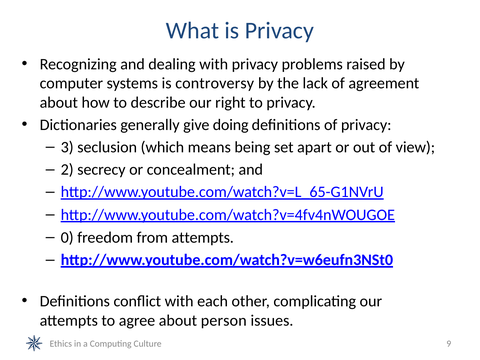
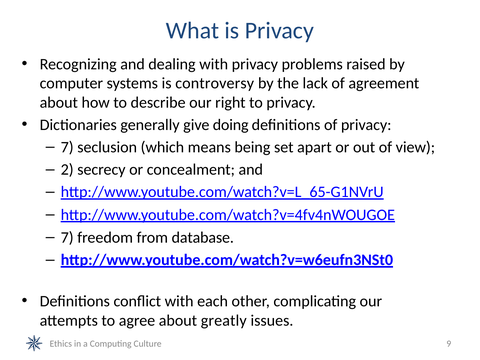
3 at (67, 147): 3 -> 7
0 at (67, 237): 0 -> 7
from attempts: attempts -> database
person: person -> greatly
